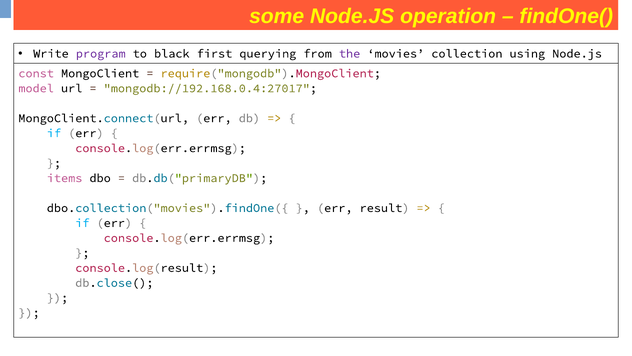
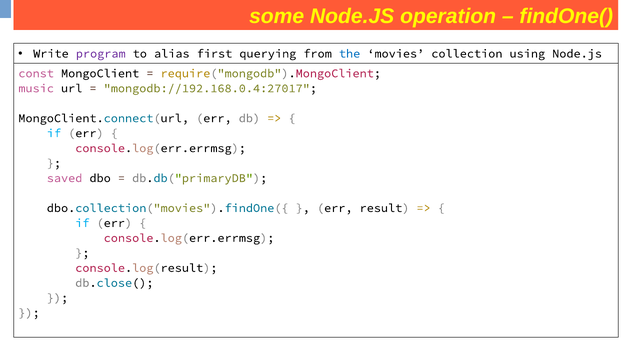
black: black -> alias
the colour: purple -> blue
model: model -> music
items: items -> saved
